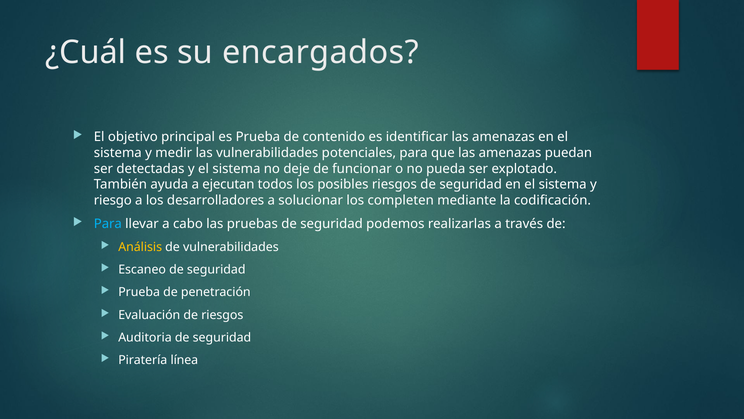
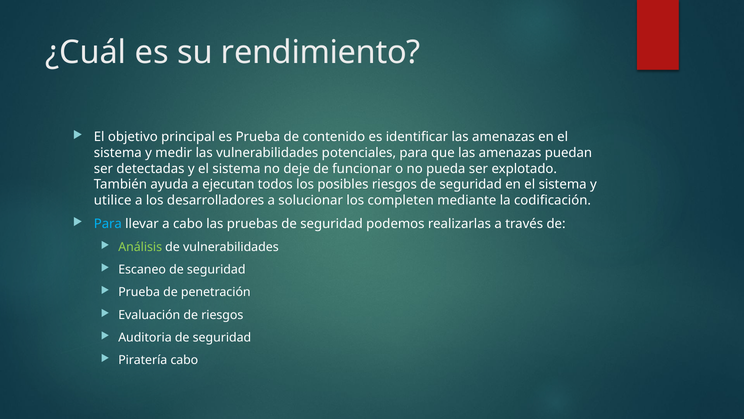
encargados: encargados -> rendimiento
riesgo: riesgo -> utilice
Análisis colour: yellow -> light green
Piratería línea: línea -> cabo
